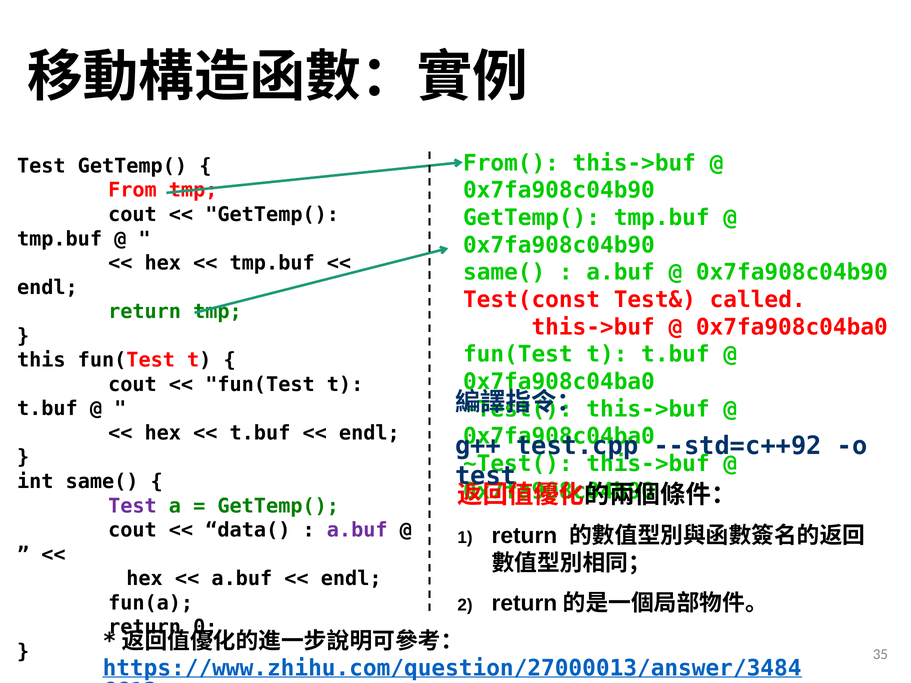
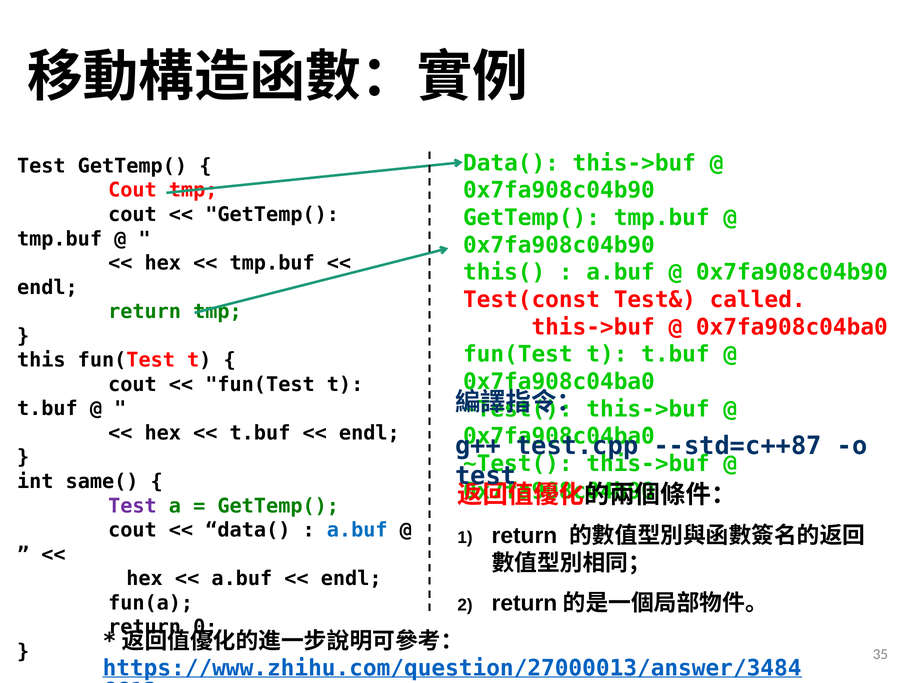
From( at (511, 163): From( -> Data(
From at (132, 190): From -> Cout
same( at (504, 273): same( -> this(
--std=c++92: --std=c++92 -> --std=c++87
a.buf at (357, 530) colour: purple -> blue
